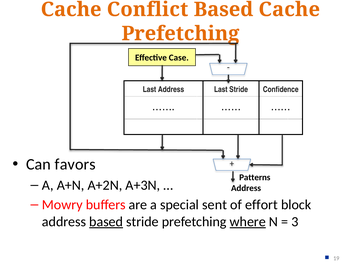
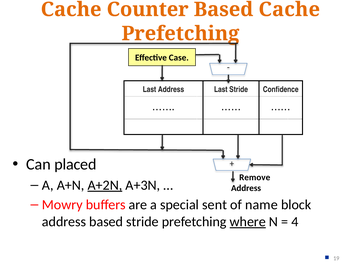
Conflict: Conflict -> Counter
favors: favors -> placed
Patterns: Patterns -> Remove
A+2N underline: none -> present
effort: effort -> name
based at (106, 222) underline: present -> none
3: 3 -> 4
